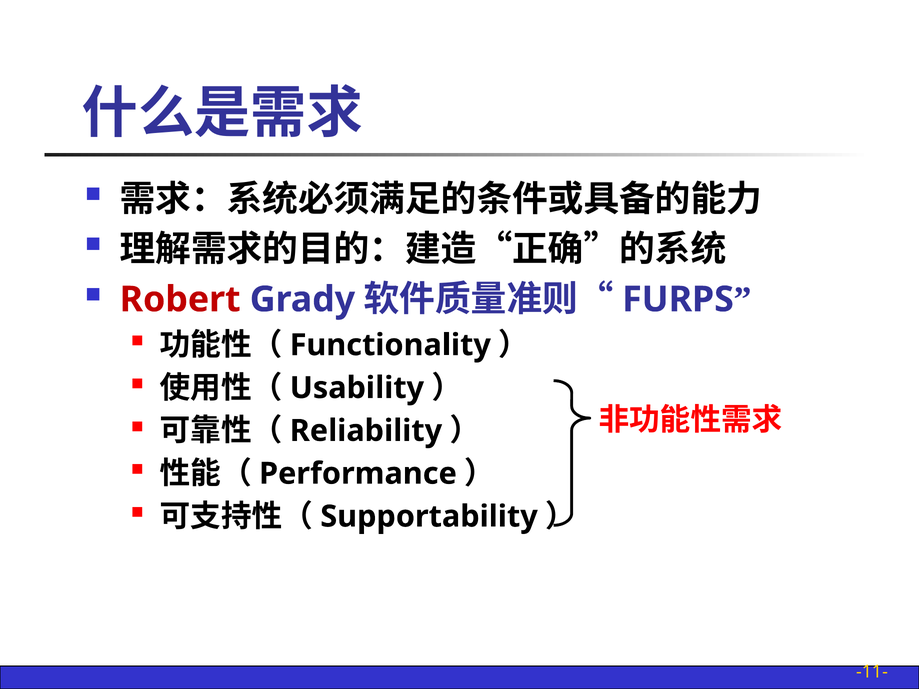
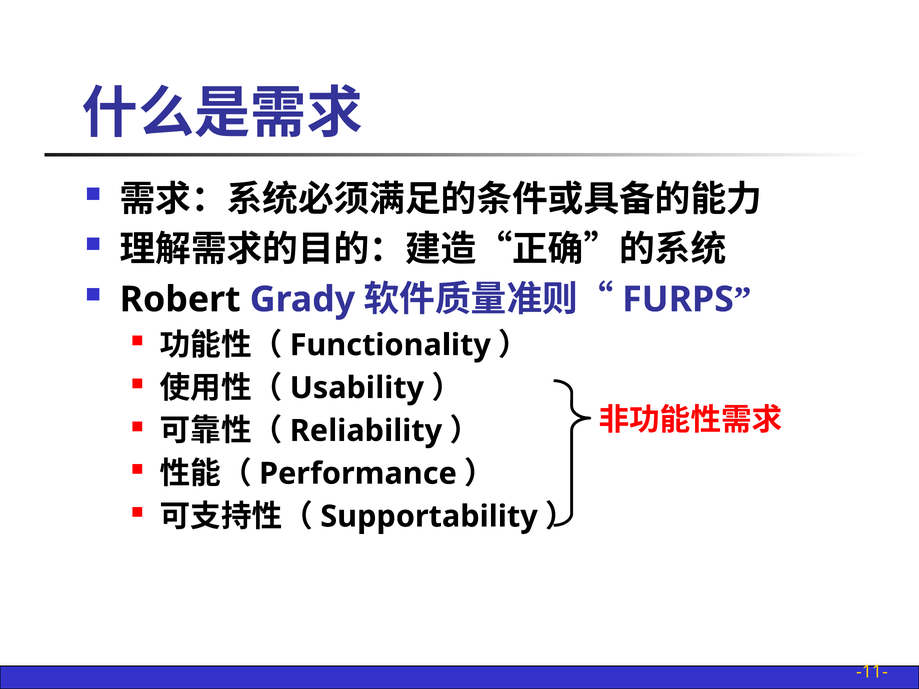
Robert colour: red -> black
